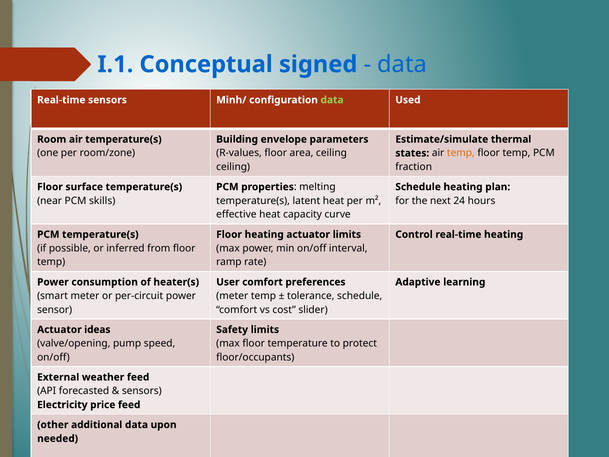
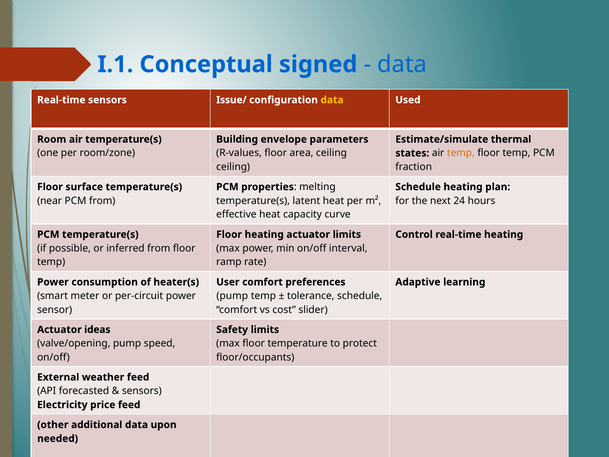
Minh/: Minh/ -> Issue/
data at (332, 100) colour: light green -> yellow
PCM skills: skills -> from
meter at (232, 296): meter -> pump
